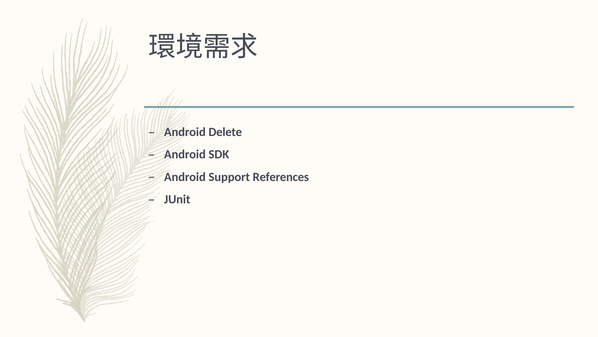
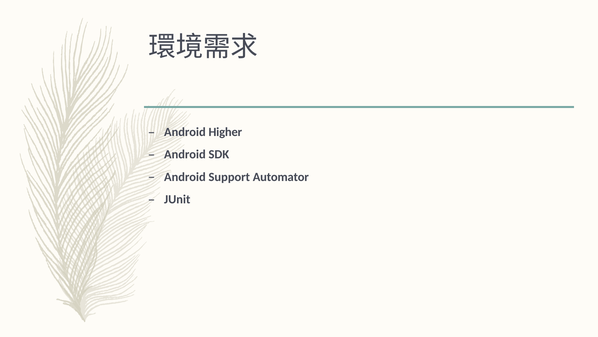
Delete: Delete -> Higher
References: References -> Automator
